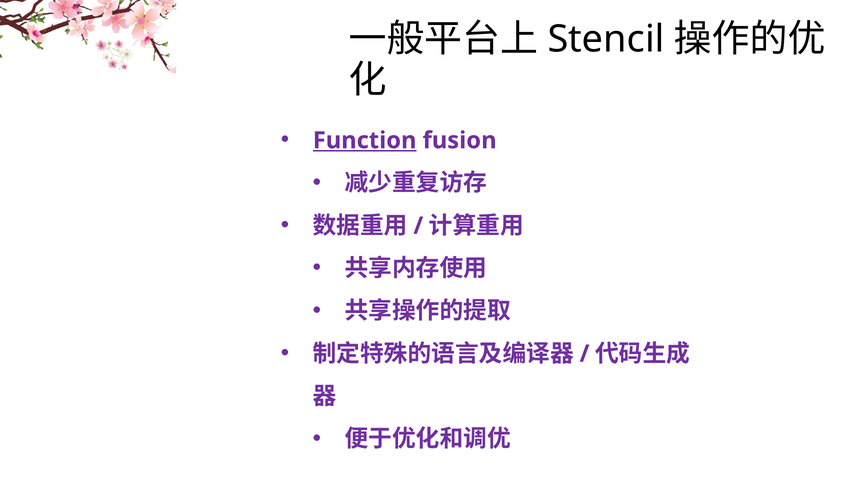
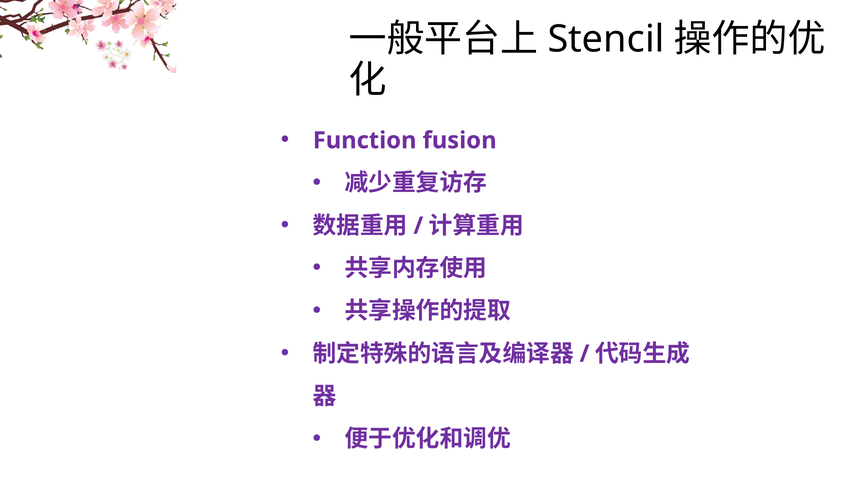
Function underline: present -> none
